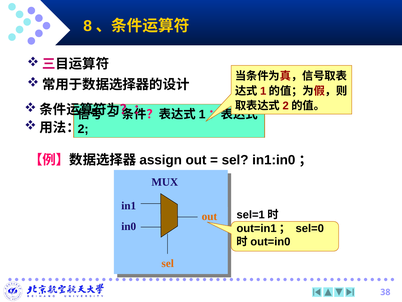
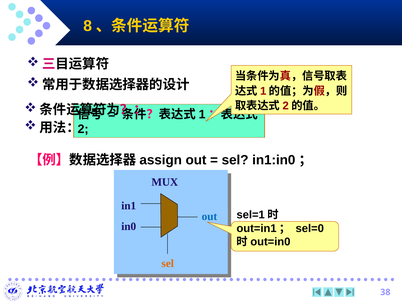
out at (209, 216) colour: orange -> blue
